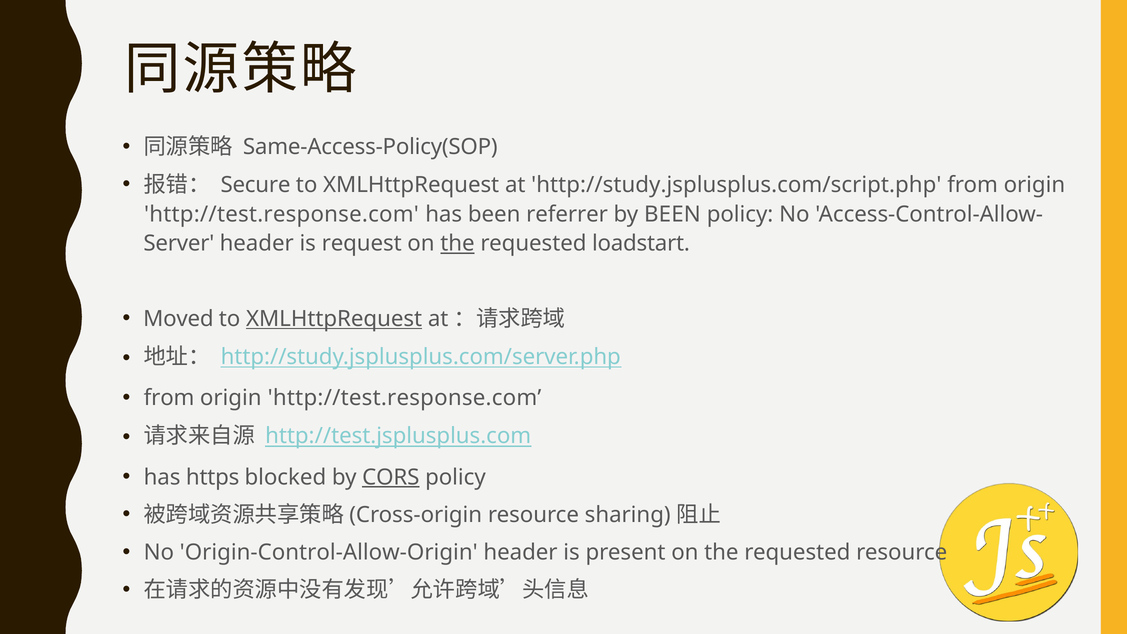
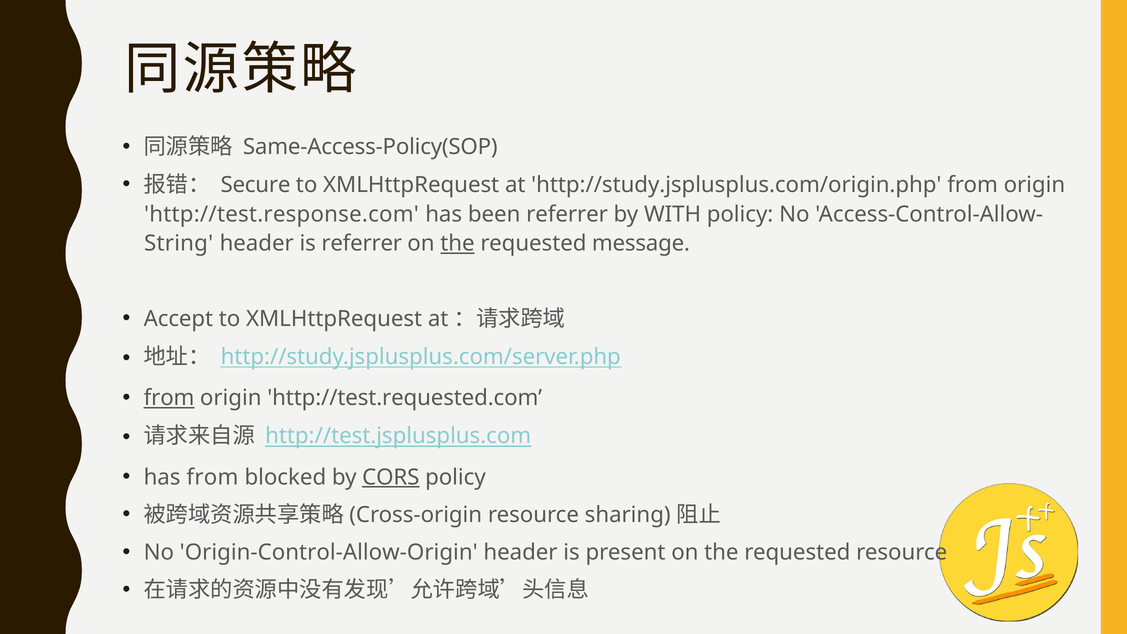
http://study.jsplusplus.com/script.php: http://study.jsplusplus.com/script.php -> http://study.jsplusplus.com/origin.php
by BEEN: BEEN -> WITH
Server: Server -> String
is request: request -> referrer
loadstart: loadstart -> message
Moved: Moved -> Accept
XMLHttpRequest at (334, 319) underline: present -> none
from at (169, 398) underline: none -> present
http://test.response.com at (405, 398): http://test.response.com -> http://test.requested.com
has https: https -> from
